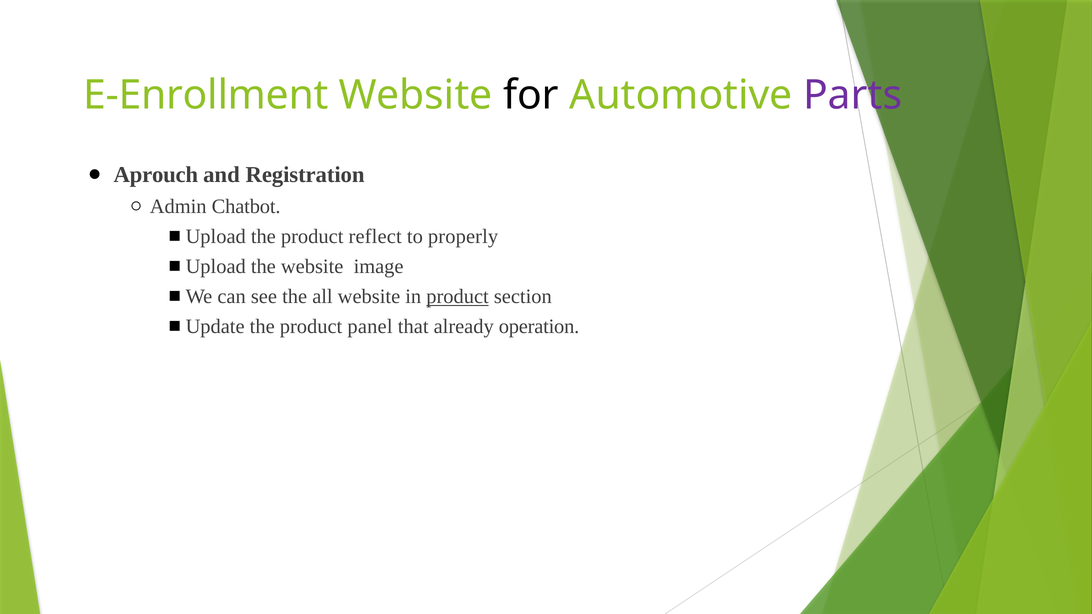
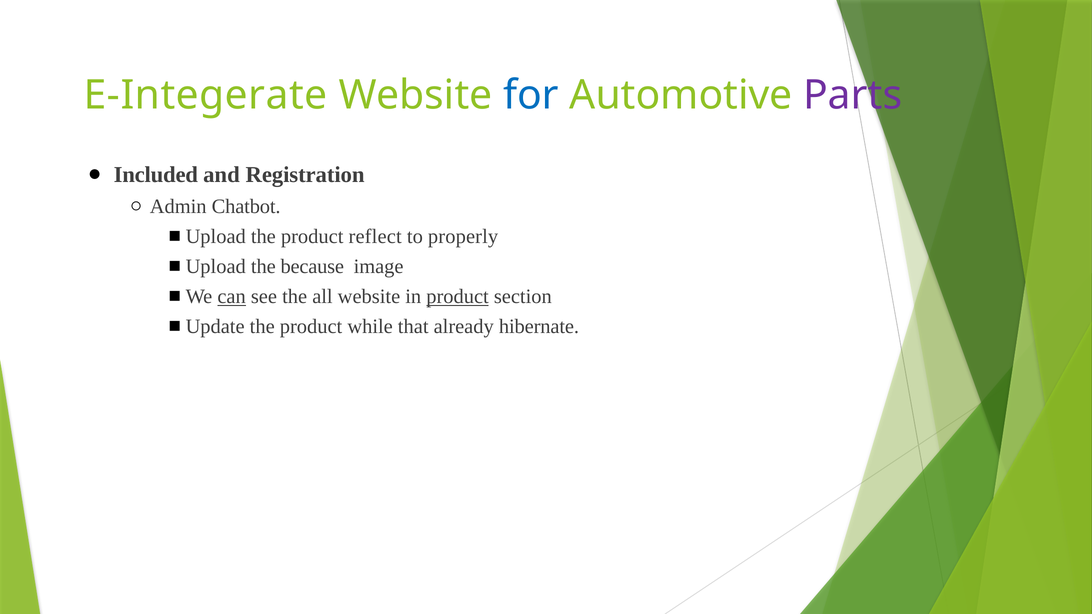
E-Enrollment: E-Enrollment -> E-Integerate
for colour: black -> blue
Aprouch: Aprouch -> Included
the website: website -> because
can underline: none -> present
panel: panel -> while
operation: operation -> hibernate
